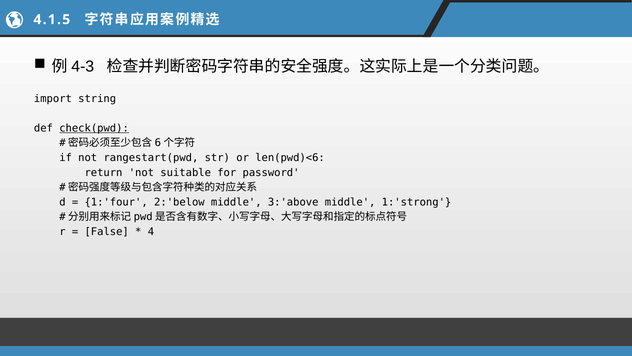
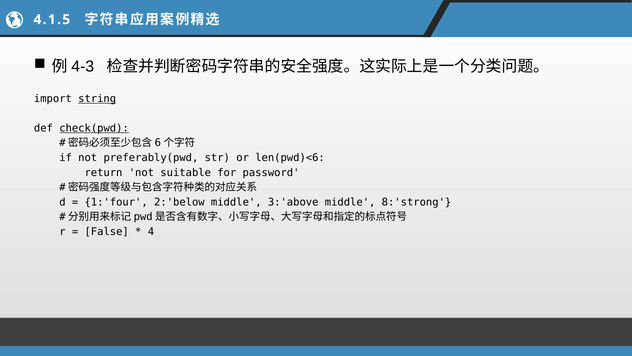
string underline: none -> present
rangestart(pwd: rangestart(pwd -> preferably(pwd
1:'strong: 1:'strong -> 8:'strong
